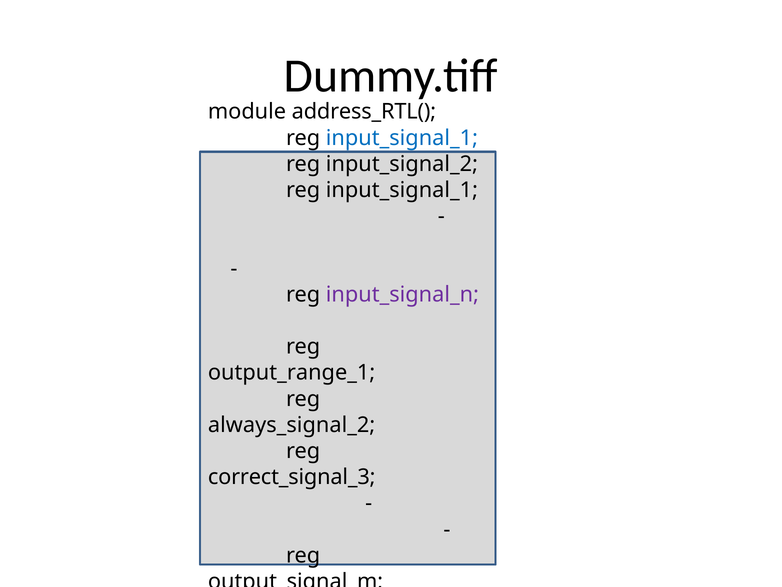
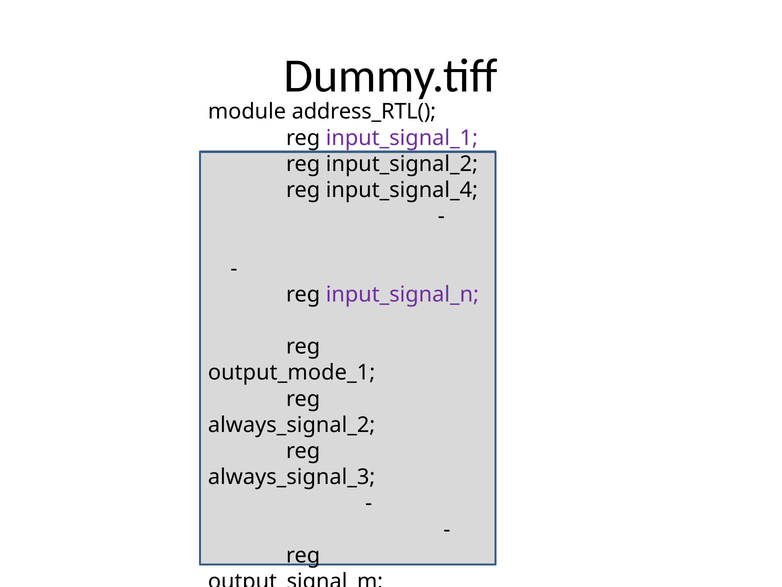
input_signal_1 at (402, 138) colour: blue -> purple
input_signal_1 at (402, 190): input_signal_1 -> input_signal_4
output_range_1: output_range_1 -> output_mode_1
correct_signal_3: correct_signal_3 -> always_signal_3
